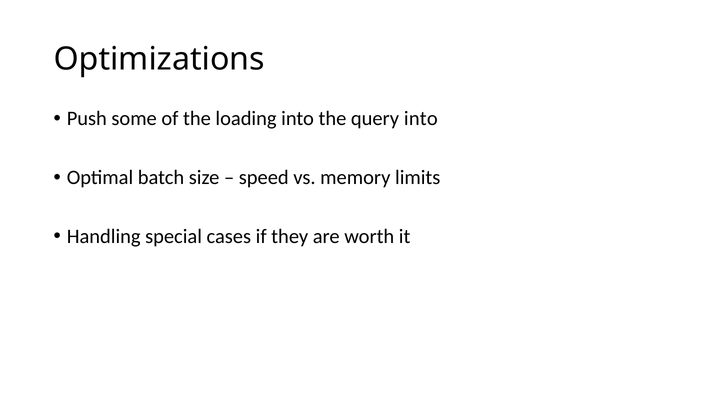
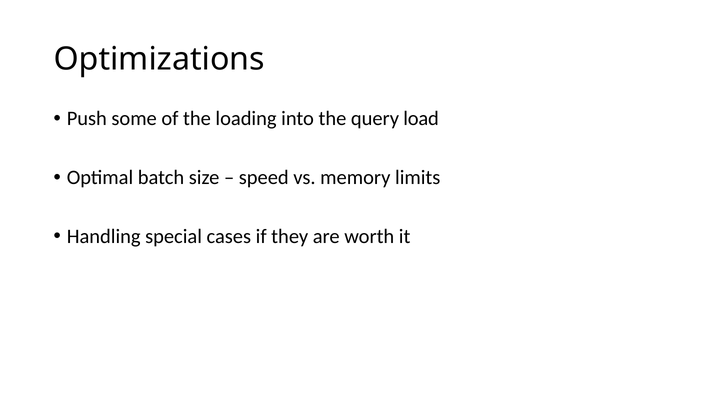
query into: into -> load
